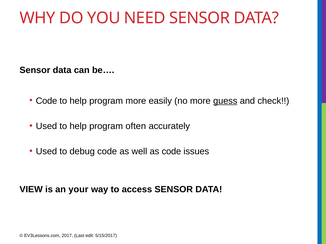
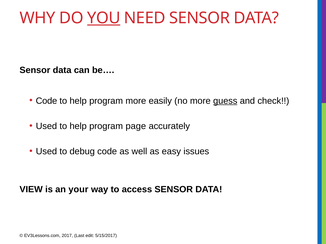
YOU underline: none -> present
often: often -> page
as code: code -> easy
